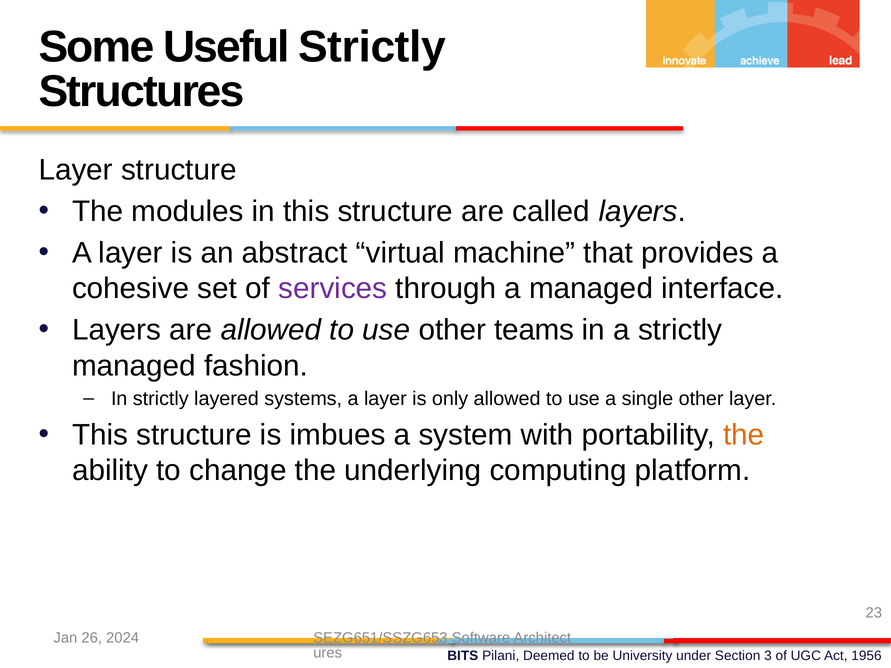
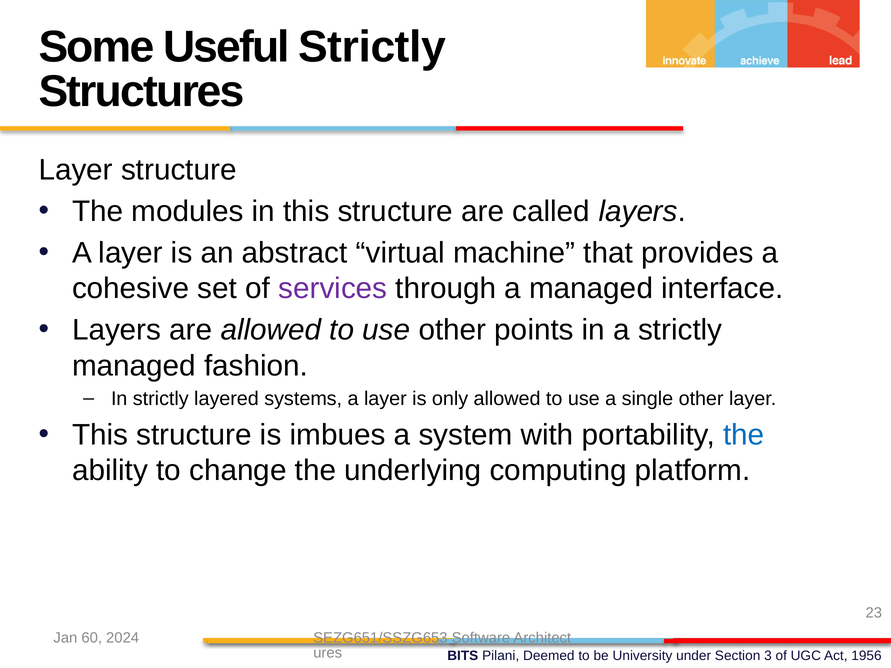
teams: teams -> points
the at (744, 435) colour: orange -> blue
26: 26 -> 60
